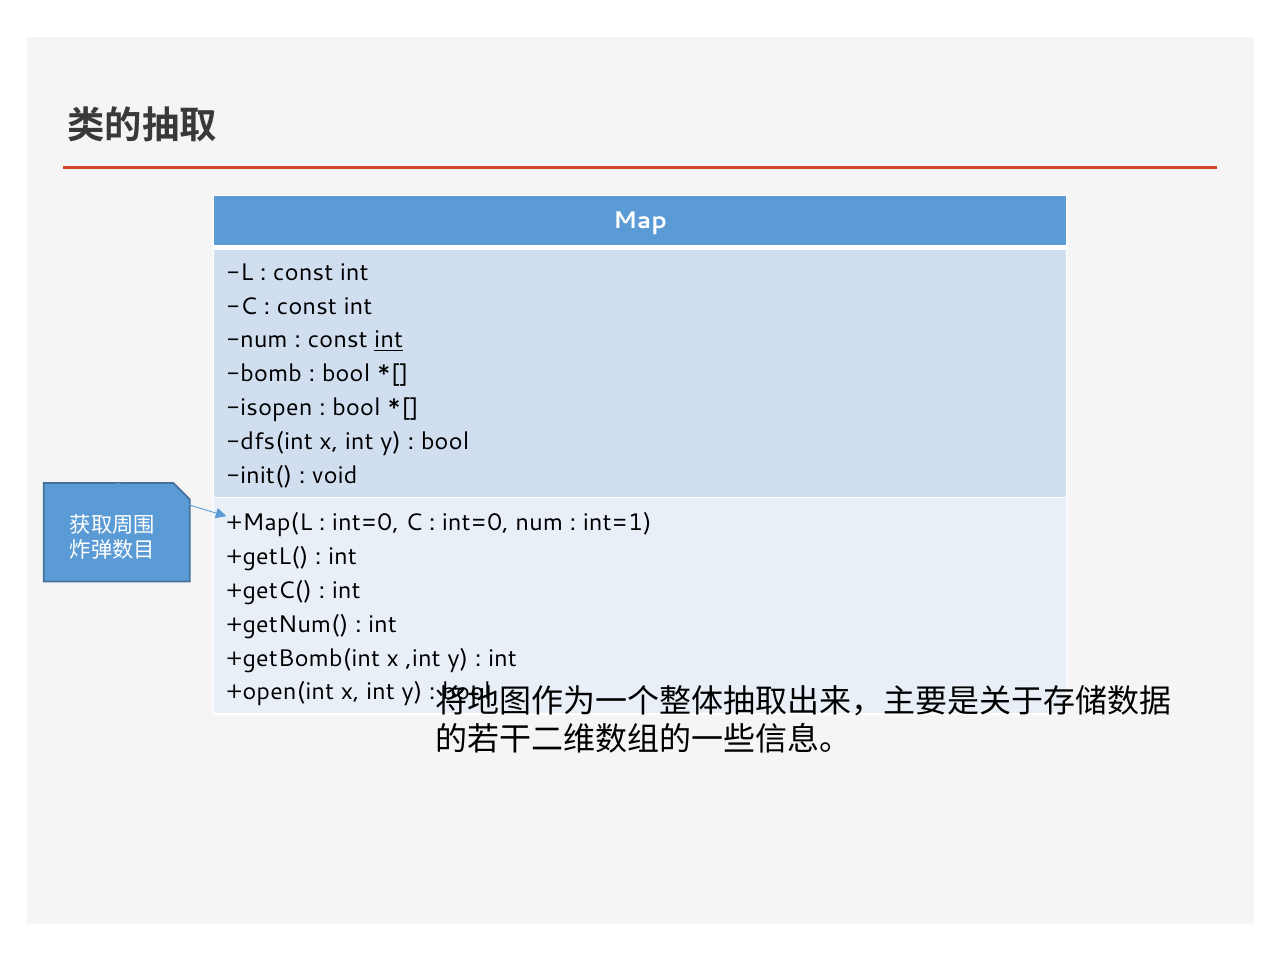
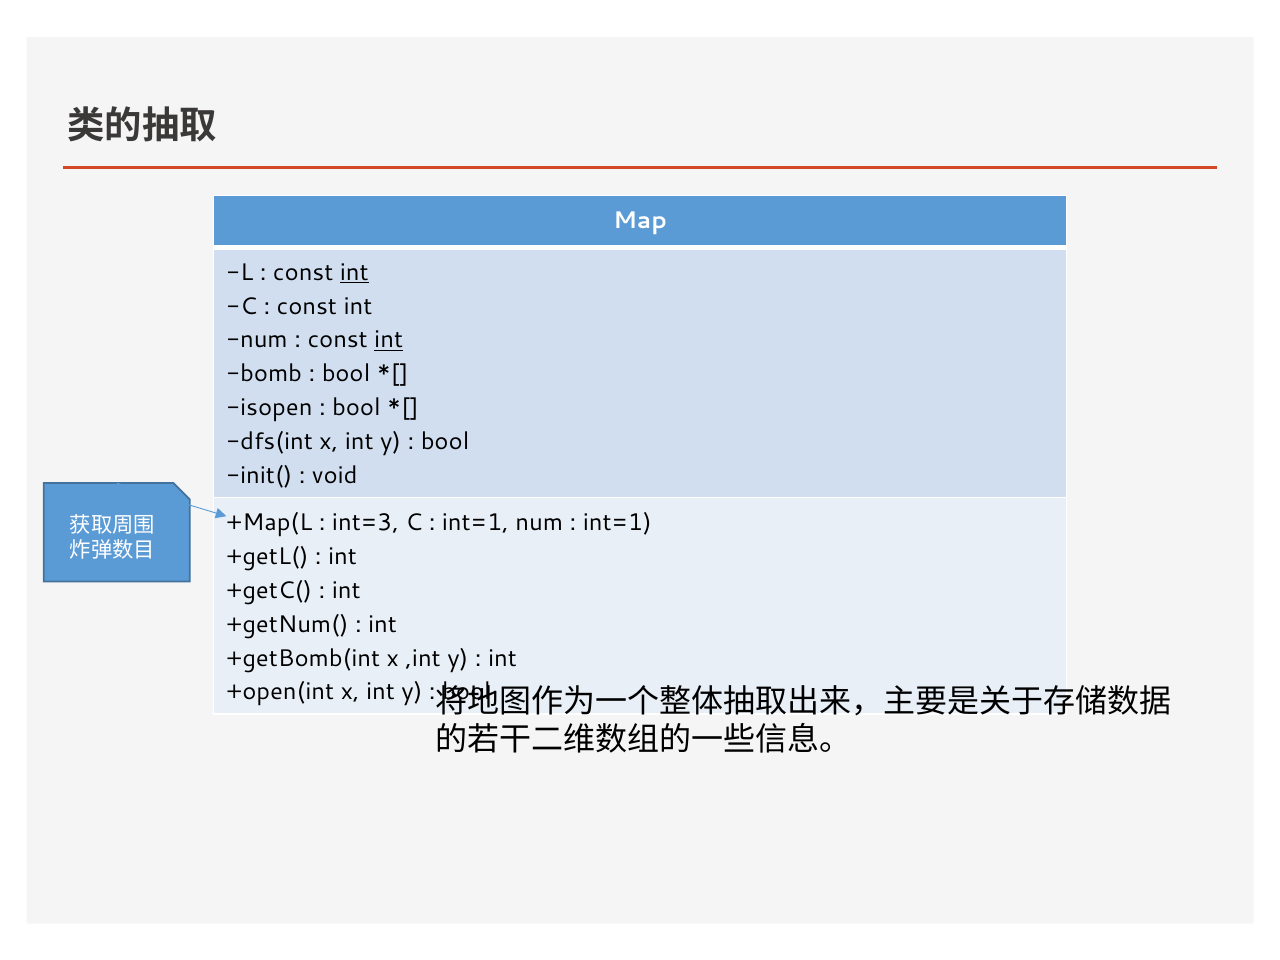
int at (354, 272) underline: none -> present
int=0 at (365, 522): int=0 -> int=3
int=0 at (475, 522): int=0 -> int=1
